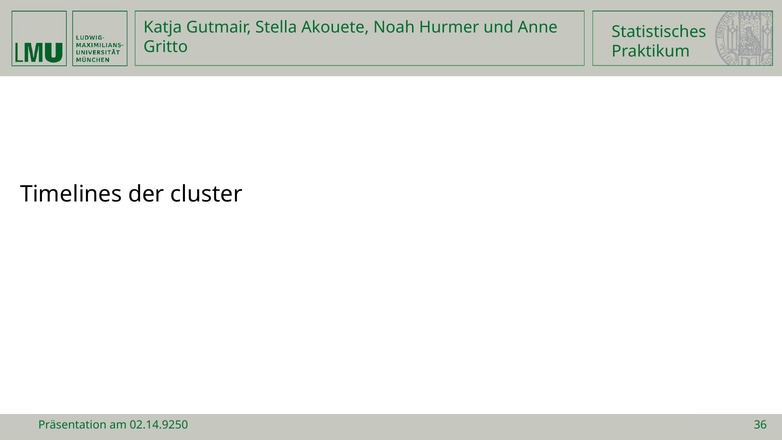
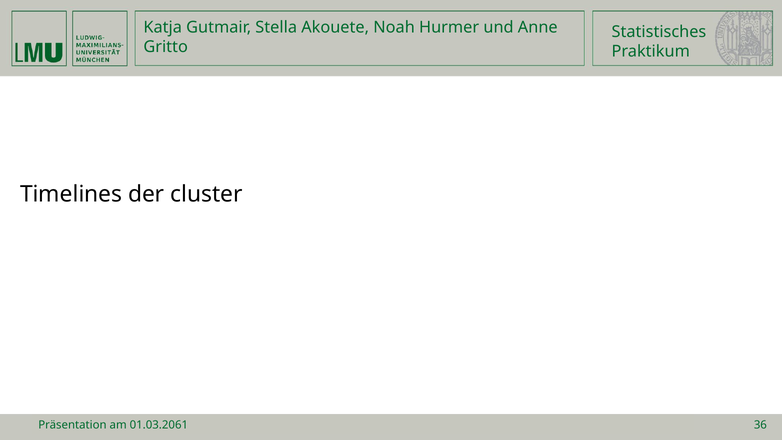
02.14.9250: 02.14.9250 -> 01.03.2061
